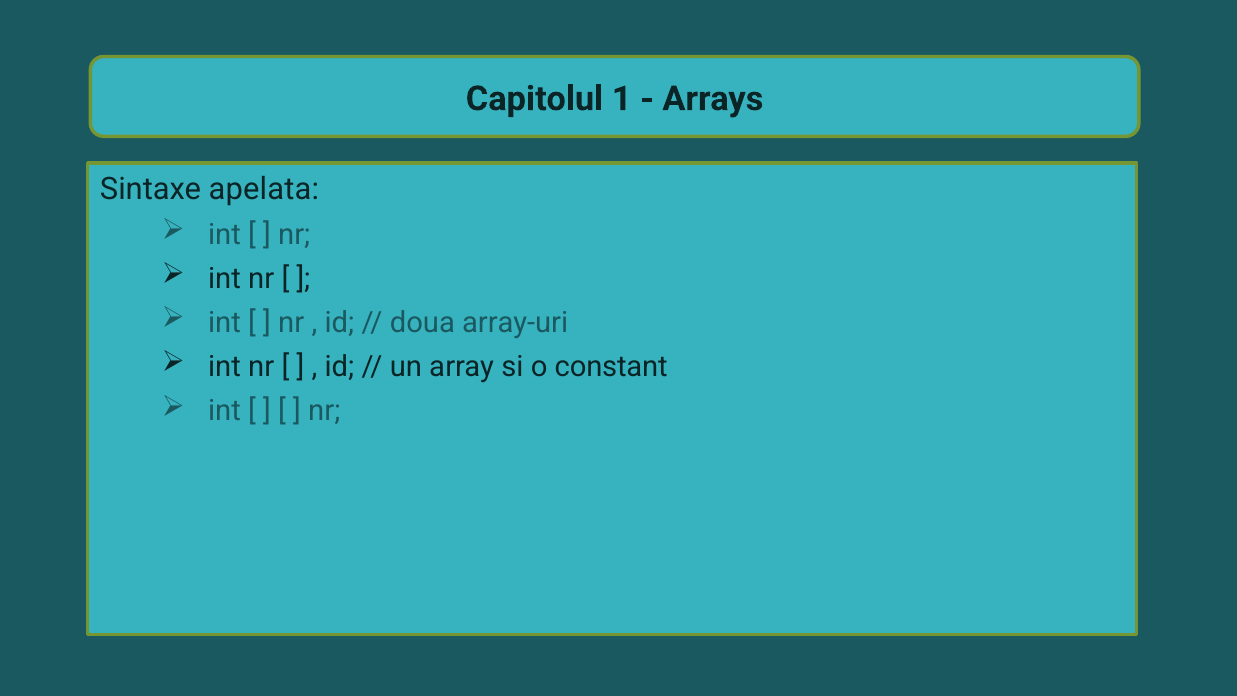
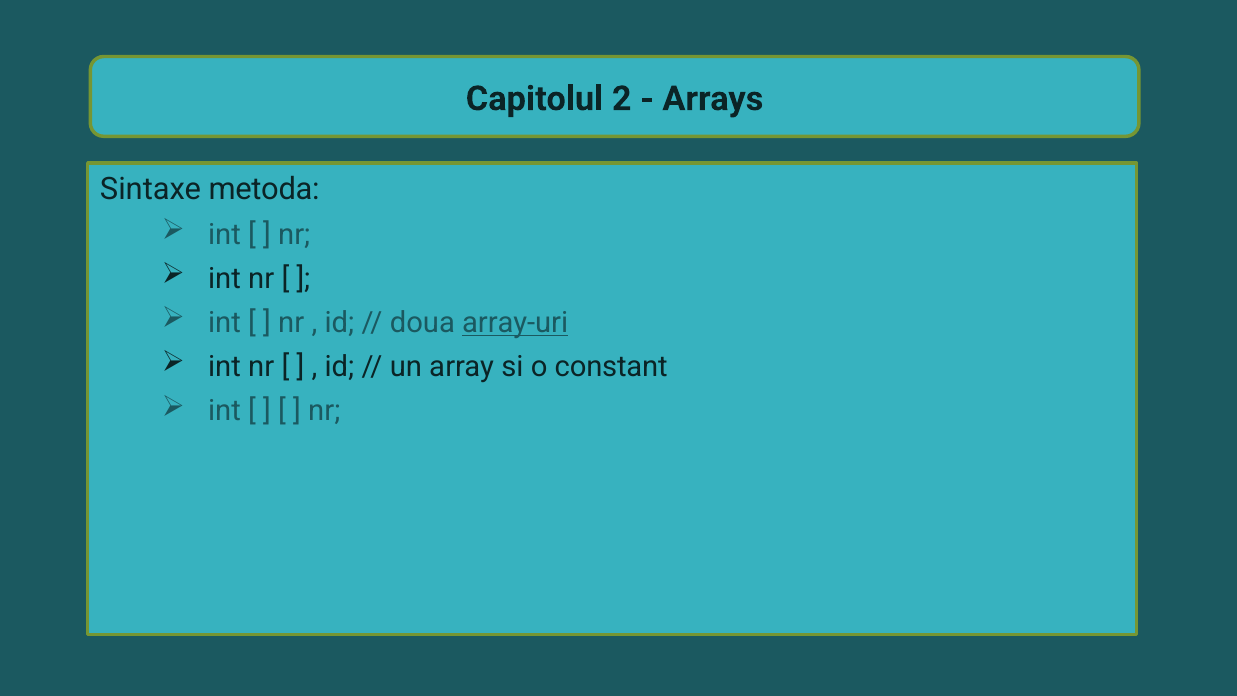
1: 1 -> 2
apelata: apelata -> metoda
array-uri underline: none -> present
